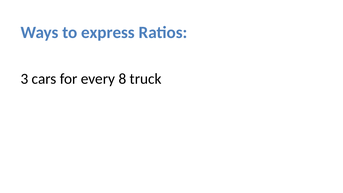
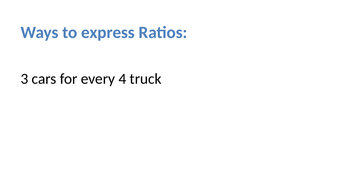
8: 8 -> 4
